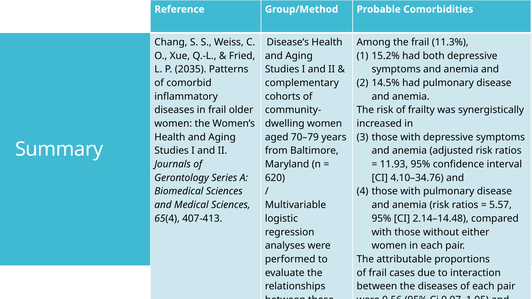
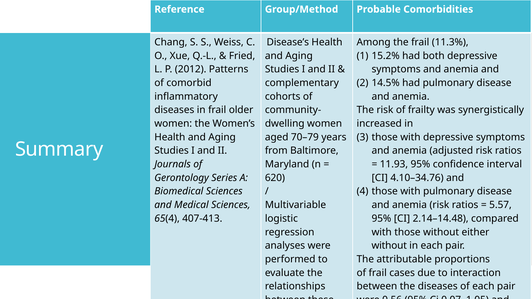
2035: 2035 -> 2012
women at (389, 246): women -> without
